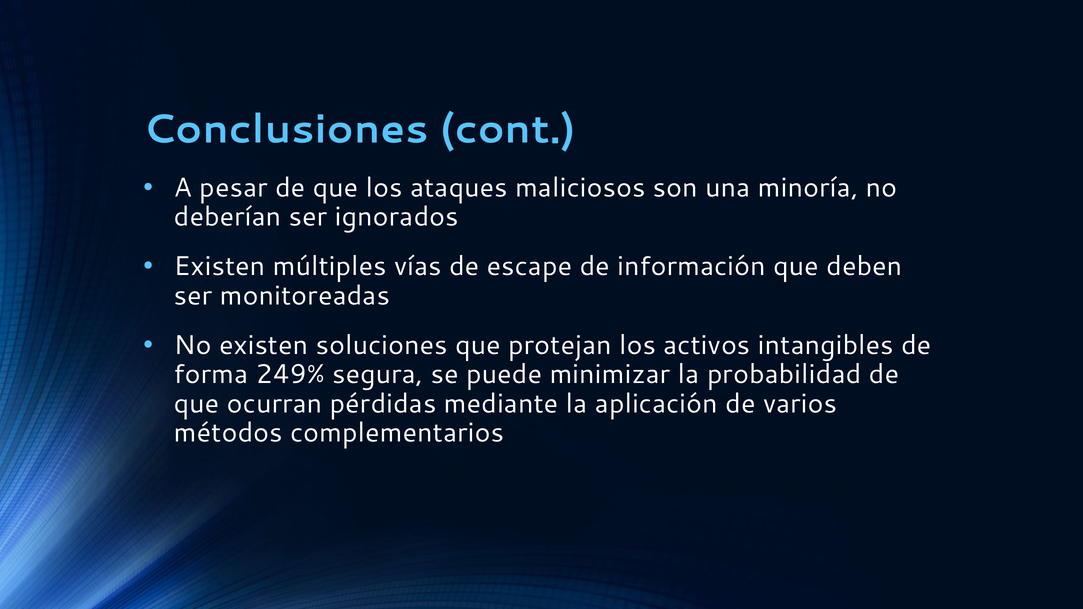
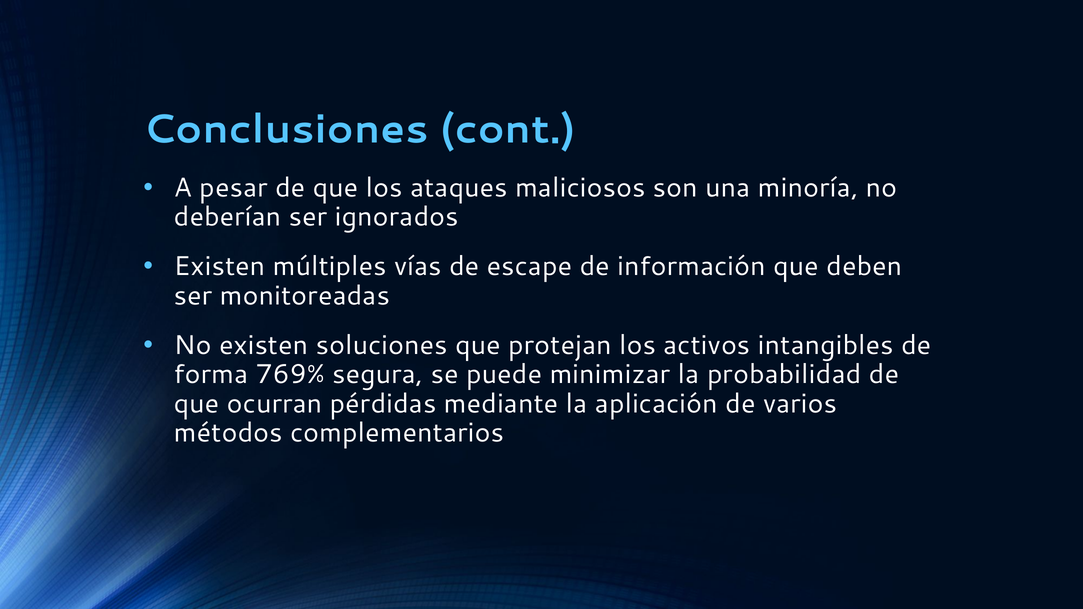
249%: 249% -> 769%
